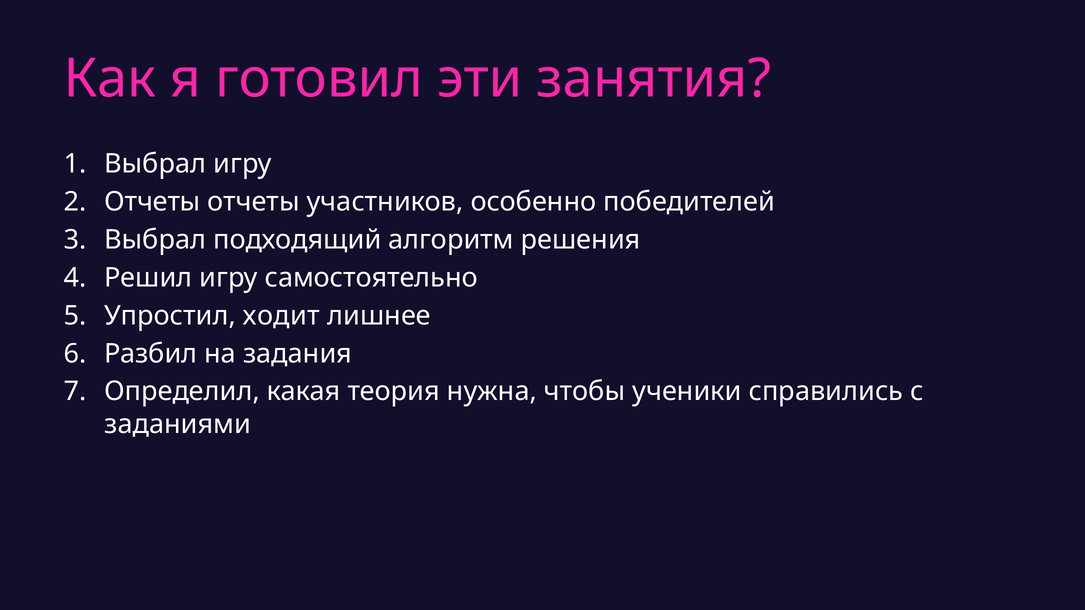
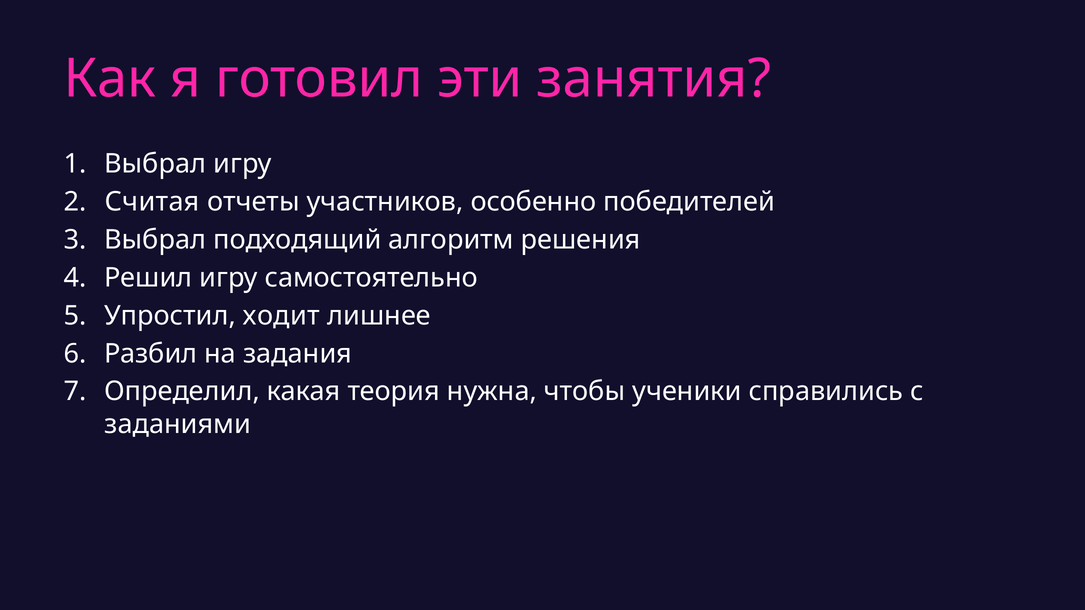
Отчеты at (152, 202): Отчеты -> Считая
